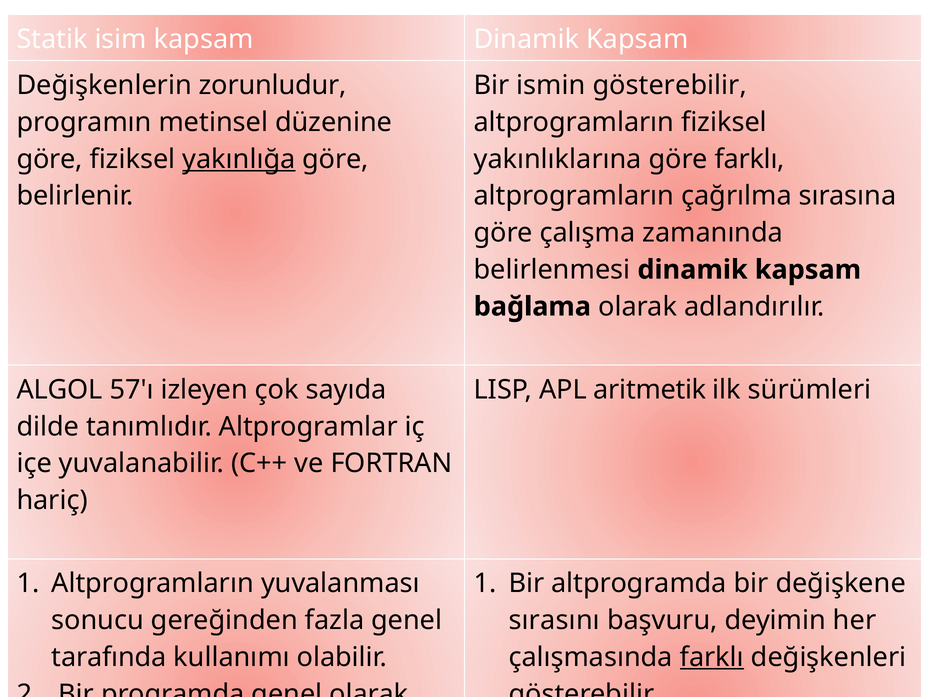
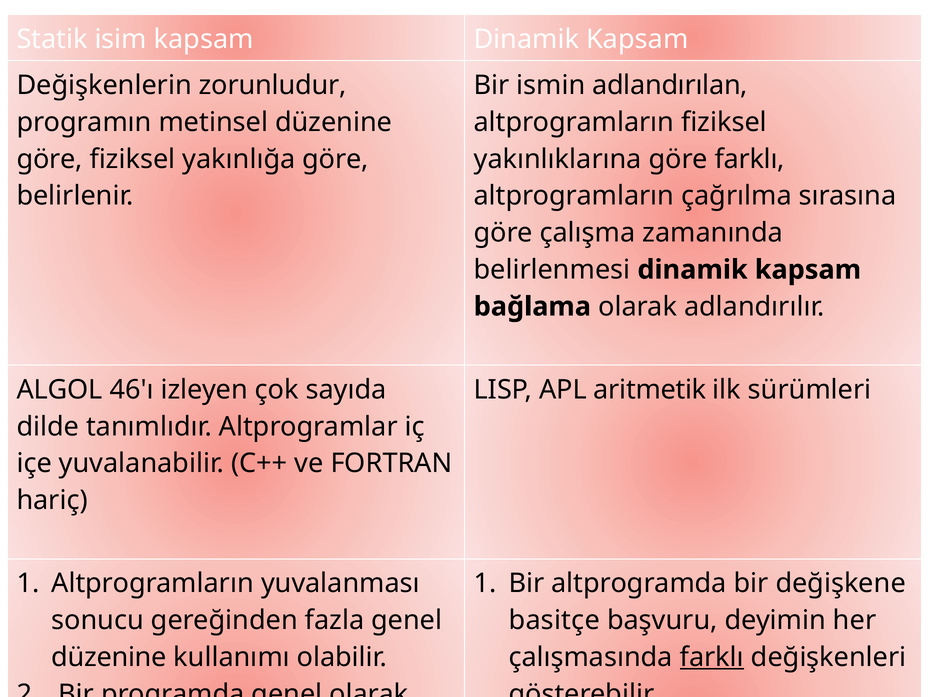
ismin gösterebilir: gösterebilir -> adlandırılan
yakınlığa underline: present -> none
57'ı: 57'ı -> 46'ı
sırasını: sırasını -> basitçe
tarafında at (109, 657): tarafında -> düzenine
